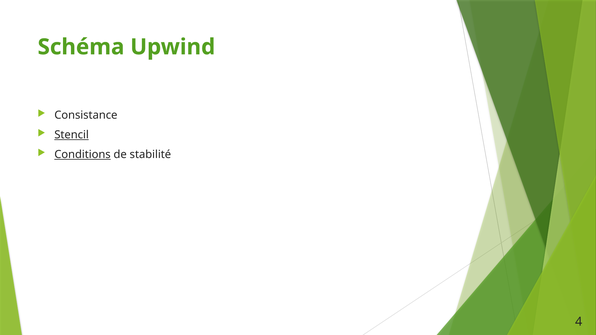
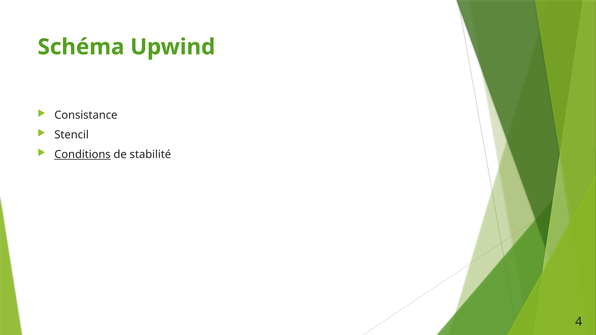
Stencil underline: present -> none
